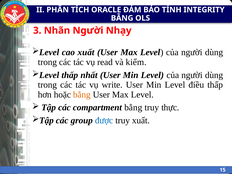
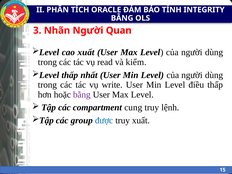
Nhạy: Nhạy -> Quan
bằng at (82, 95) colour: orange -> purple
compartment bằng: bằng -> cung
thực: thực -> lệnh
